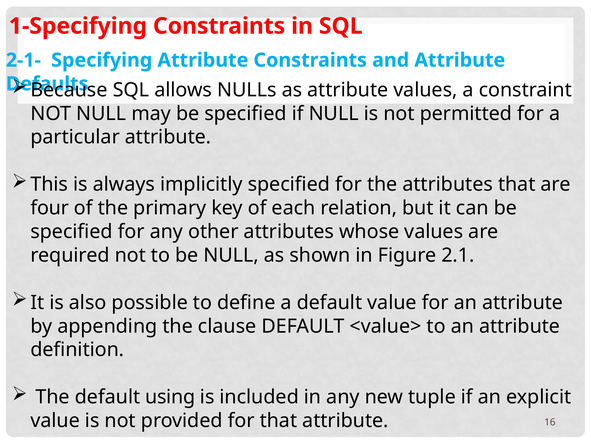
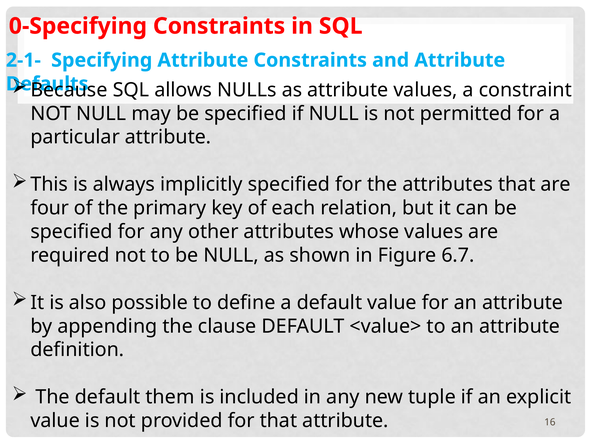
1-Specifying: 1-Specifying -> 0-Specifying
2.1: 2.1 -> 6.7
using: using -> them
